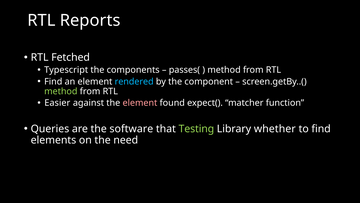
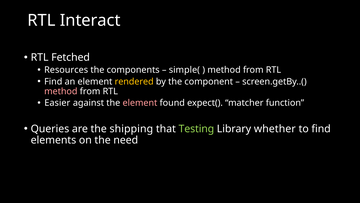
Reports: Reports -> Interact
Typescript: Typescript -> Resources
passes(: passes( -> simple(
rendered colour: light blue -> yellow
method at (61, 91) colour: light green -> pink
software: software -> shipping
